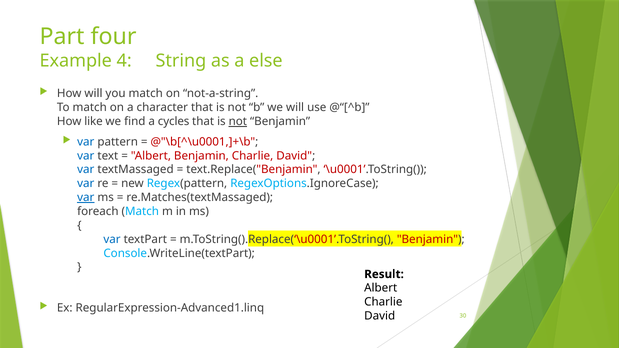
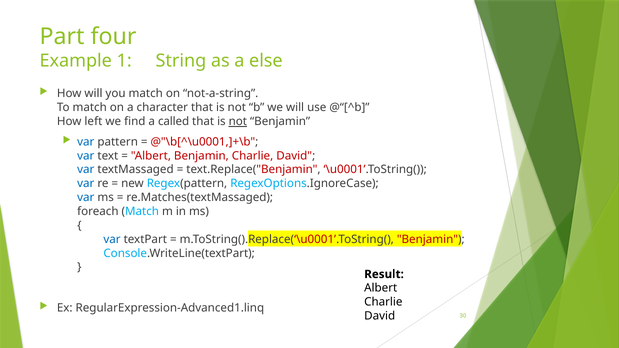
4: 4 -> 1
like: like -> left
cycles: cycles -> called
var at (86, 198) underline: present -> none
